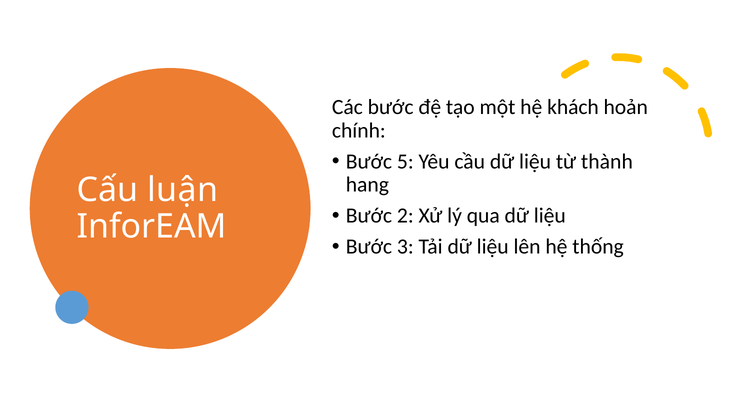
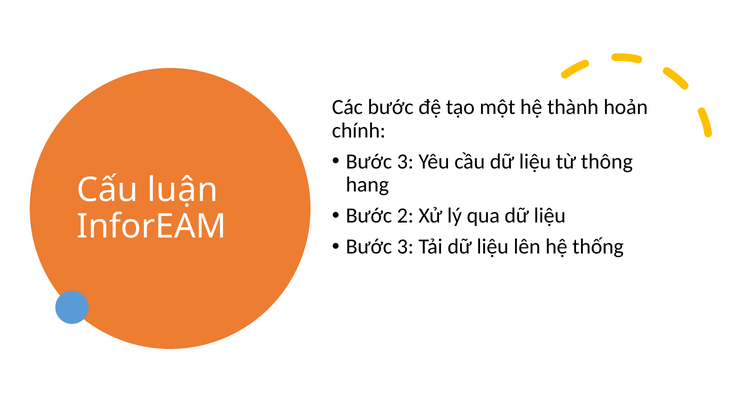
khách: khách -> thành
5 at (405, 161): 5 -> 3
thành: thành -> thông
